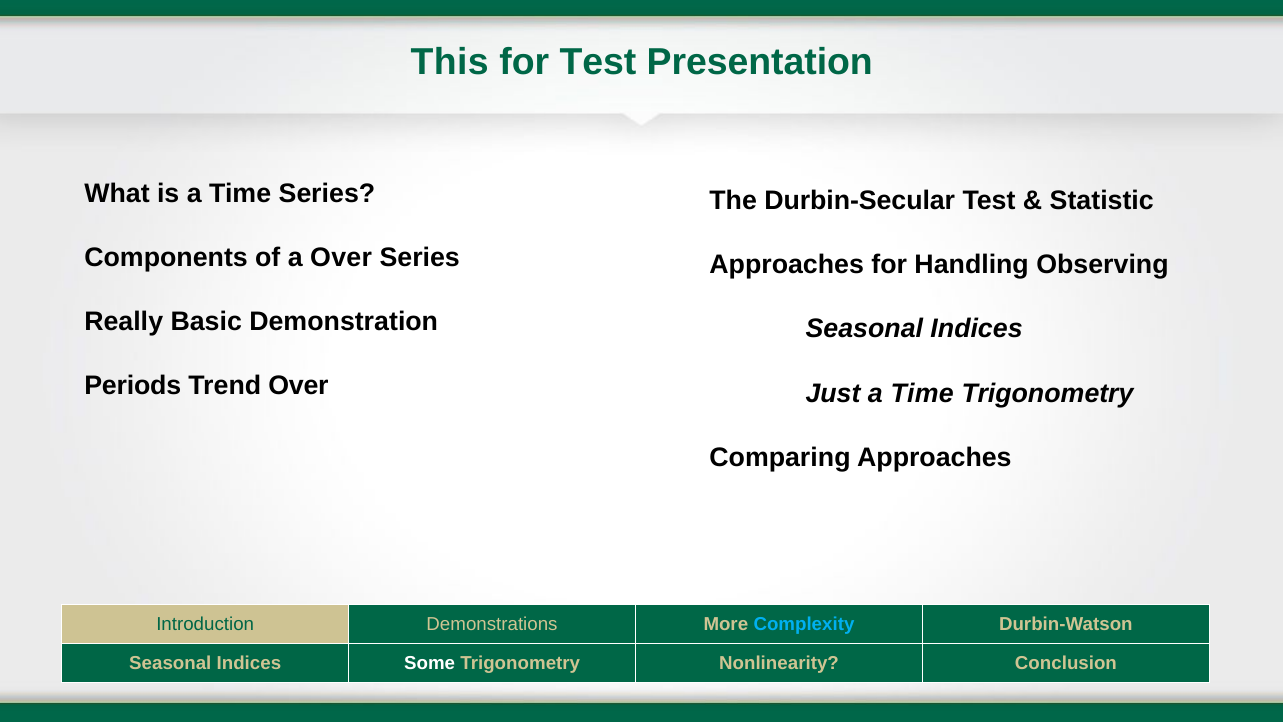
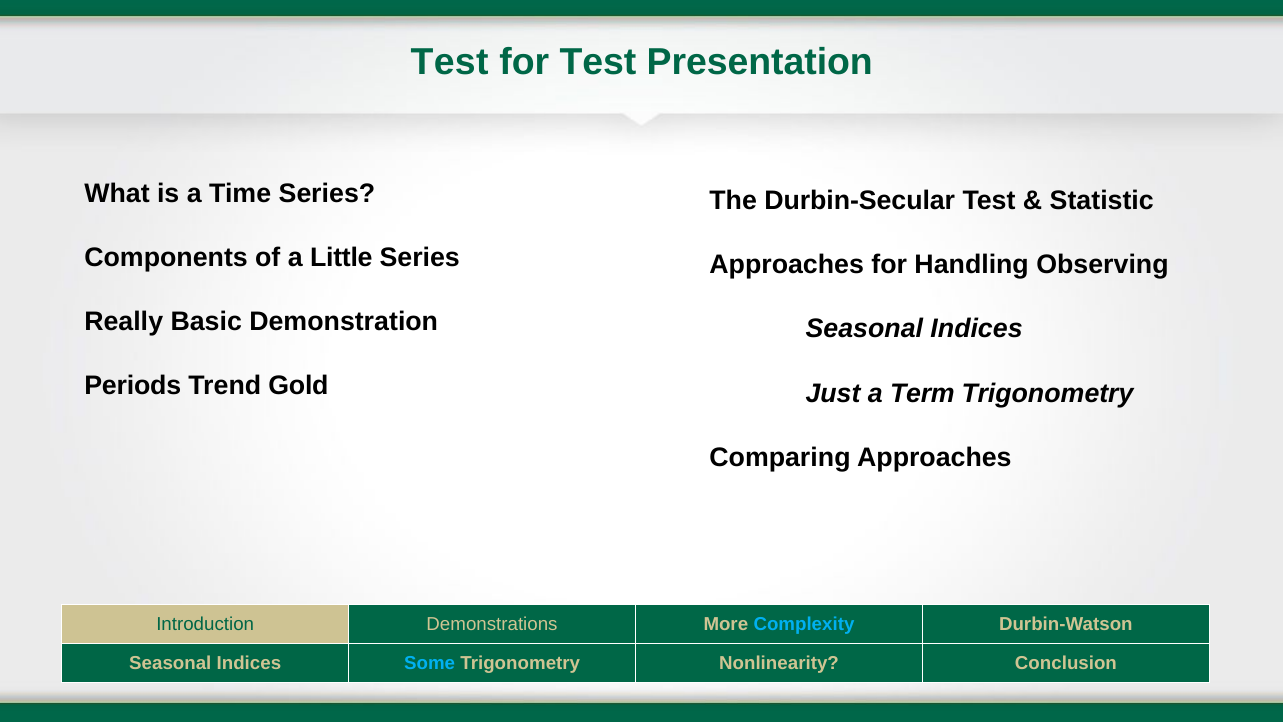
This at (450, 62): This -> Test
a Over: Over -> Little
Trend Over: Over -> Gold
Just a Time: Time -> Term
Some colour: white -> light blue
